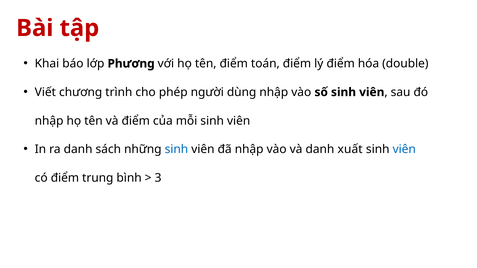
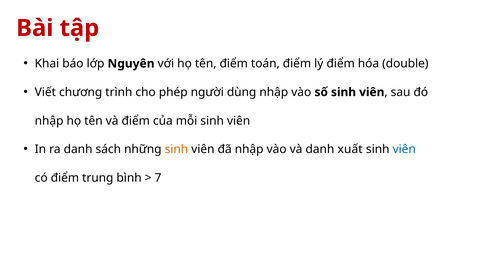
Phương: Phương -> Nguyên
sinh at (176, 150) colour: blue -> orange
3: 3 -> 7
